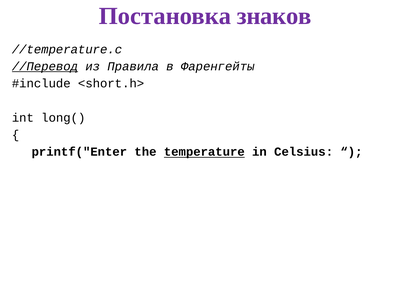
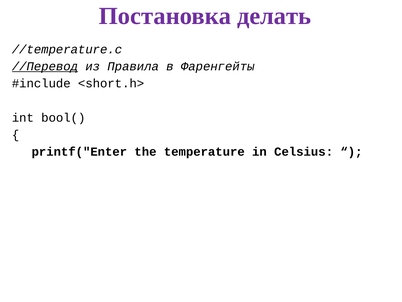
знаков: знаков -> делать
long(: long( -> bool(
temperature underline: present -> none
